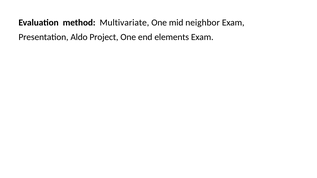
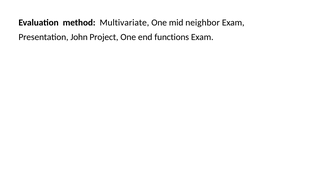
Aldo: Aldo -> John
elements: elements -> functions
